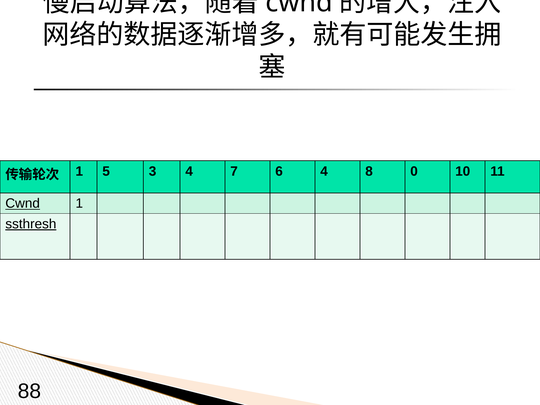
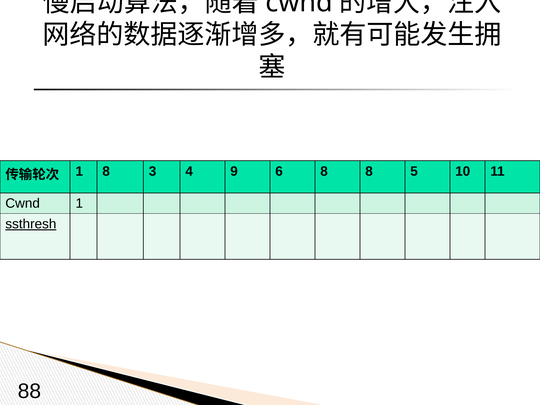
1 5: 5 -> 8
7: 7 -> 9
6 4: 4 -> 8
0: 0 -> 5
Cwnd at (23, 203) underline: present -> none
